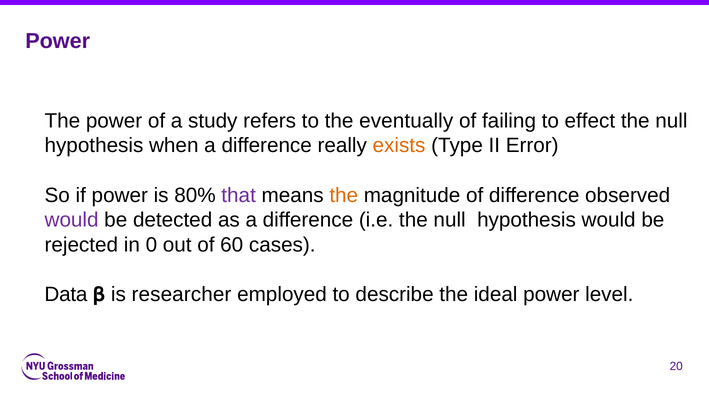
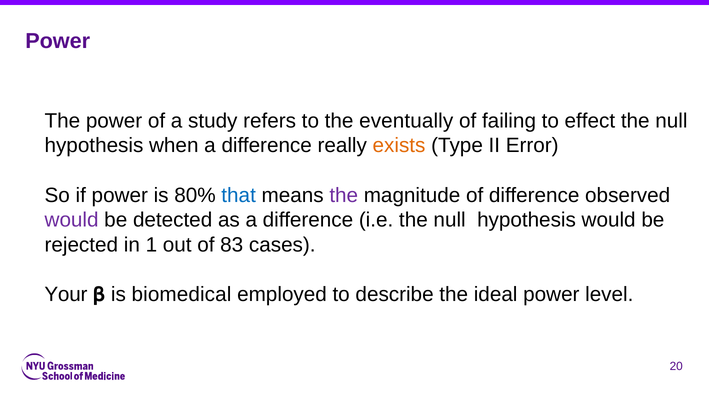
that colour: purple -> blue
the at (344, 195) colour: orange -> purple
0: 0 -> 1
60: 60 -> 83
Data: Data -> Your
researcher: researcher -> biomedical
